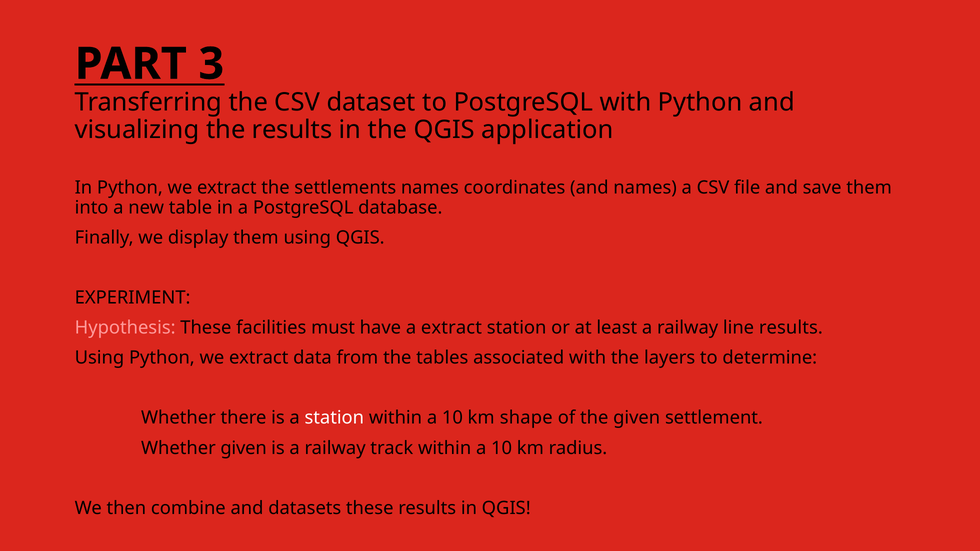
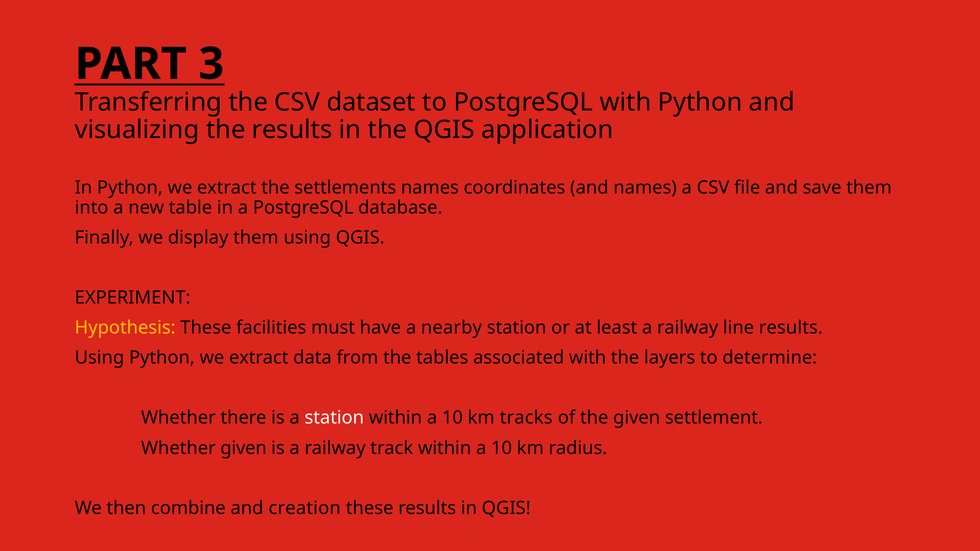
Hypothesis colour: pink -> yellow
a extract: extract -> nearby
shape: shape -> tracks
datasets: datasets -> creation
